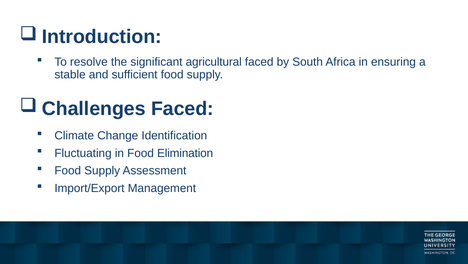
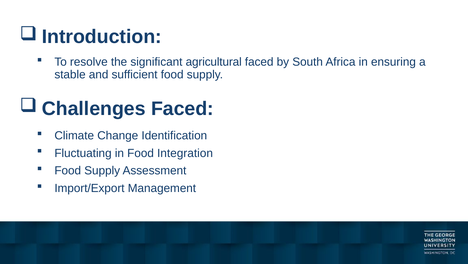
Elimination: Elimination -> Integration
